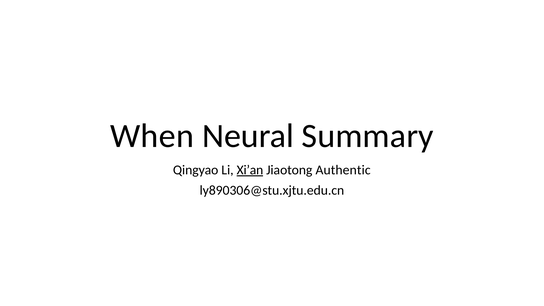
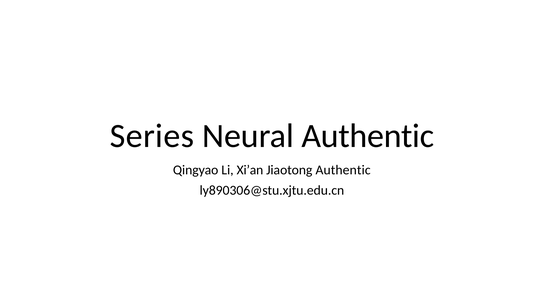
When: When -> Series
Neural Summary: Summary -> Authentic
Xi’an underline: present -> none
